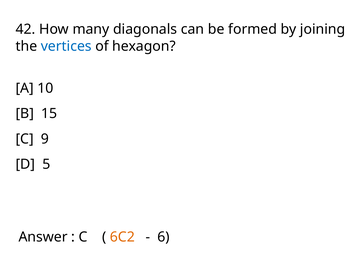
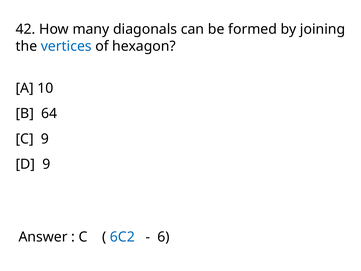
15: 15 -> 64
D 5: 5 -> 9
6C2 colour: orange -> blue
